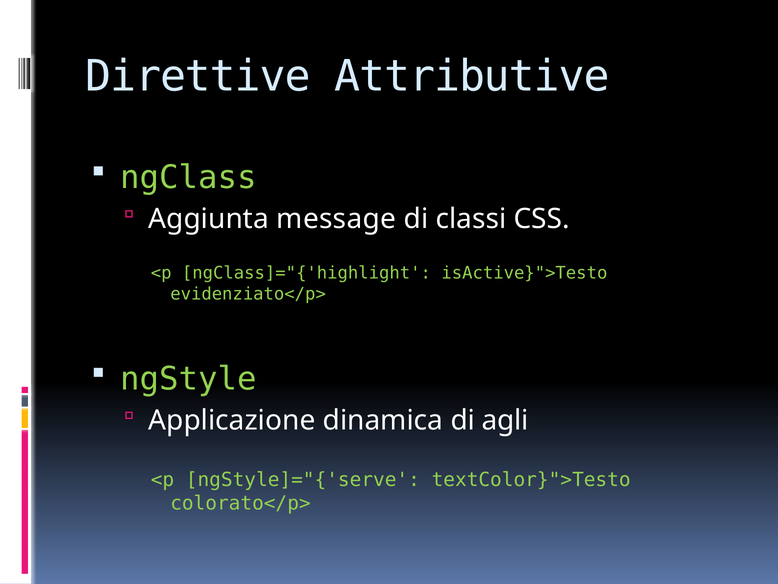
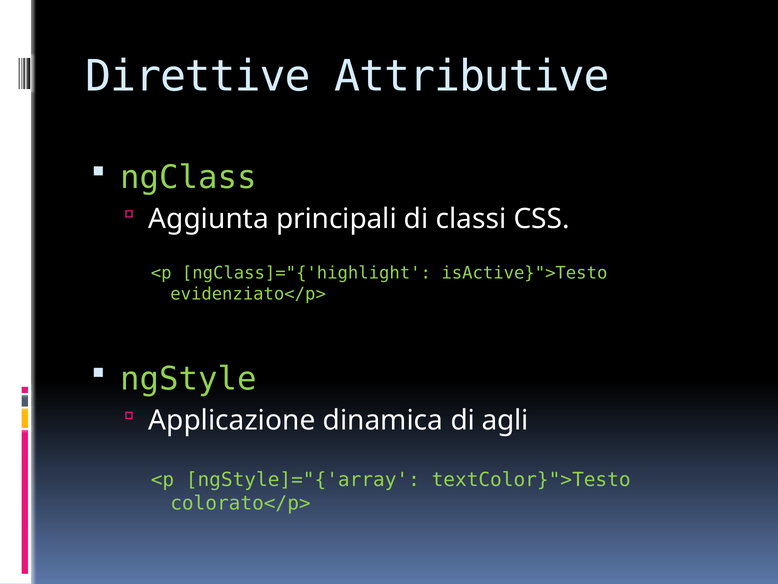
message: message -> principali
ngStyle]="{'serve: ngStyle]="{'serve -> ngStyle]="{'array
